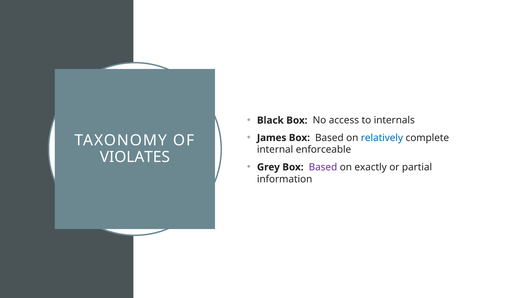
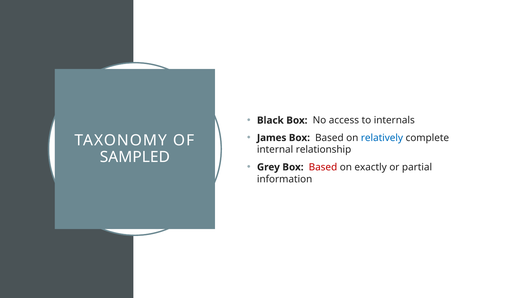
enforceable: enforceable -> relationship
VIOLATES: VIOLATES -> SAMPLED
Based at (323, 167) colour: purple -> red
